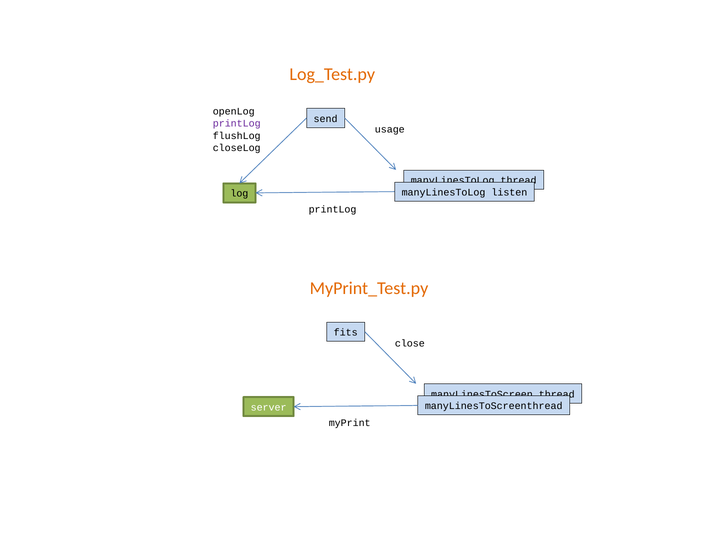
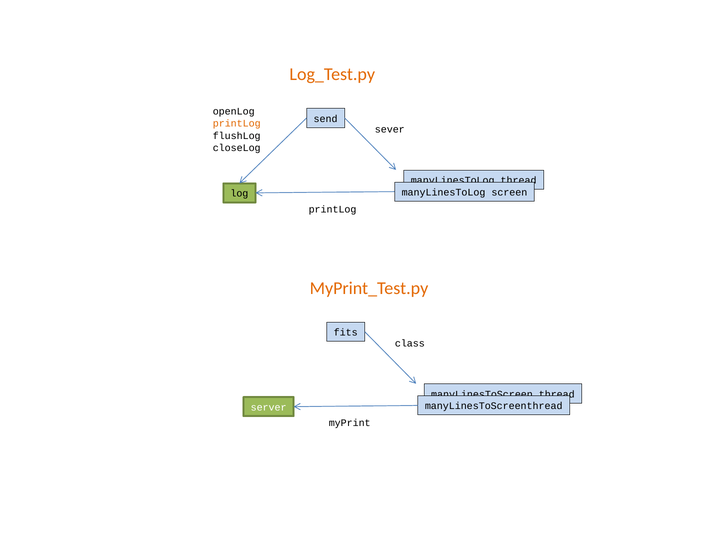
printLog at (237, 124) colour: purple -> orange
usage: usage -> sever
listen: listen -> screen
close: close -> class
